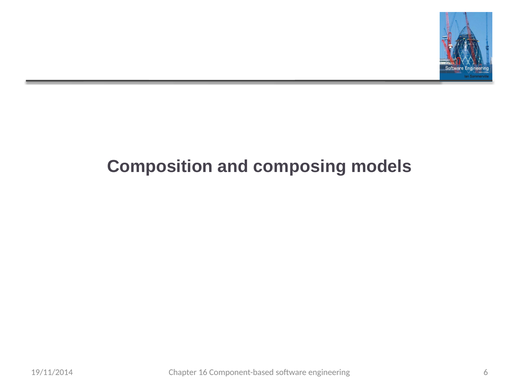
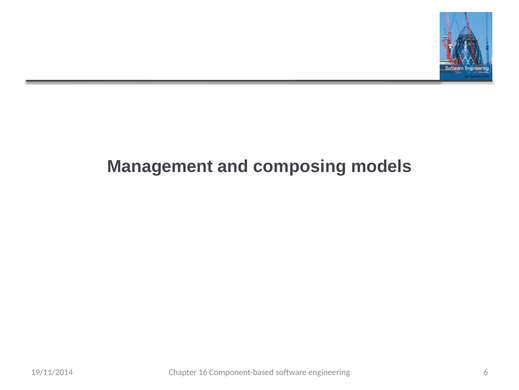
Composition: Composition -> Management
